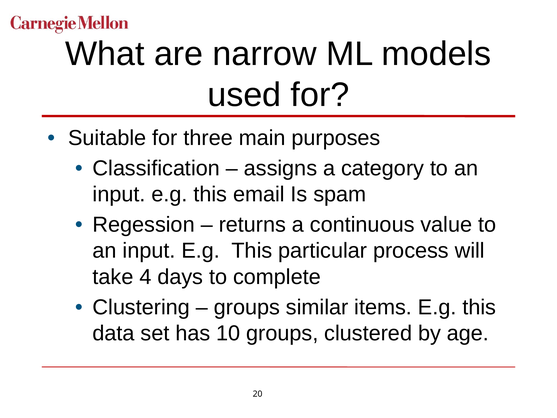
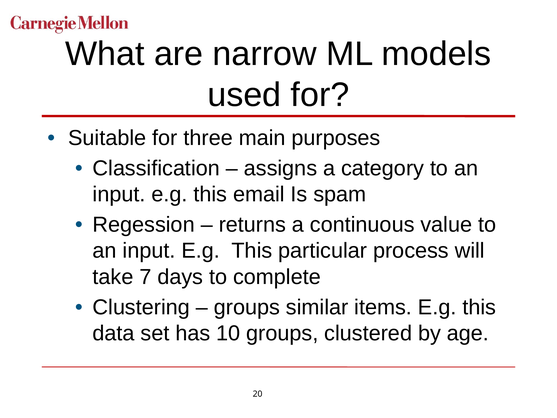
4: 4 -> 7
